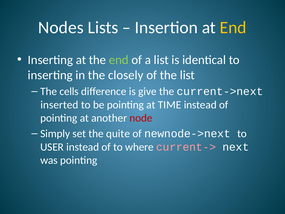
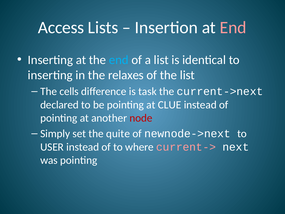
Nodes: Nodes -> Access
End at (233, 28) colour: yellow -> pink
end at (119, 60) colour: light green -> light blue
closely: closely -> relaxes
give: give -> task
inserted: inserted -> declared
TIME: TIME -> CLUE
